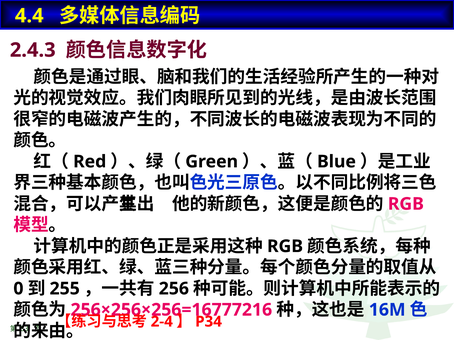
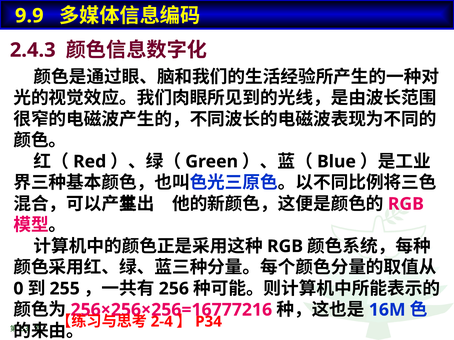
4.4: 4.4 -> 9.9
